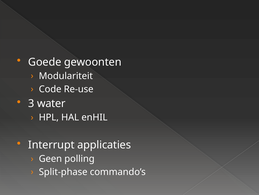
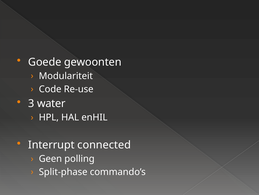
applicaties: applicaties -> connected
